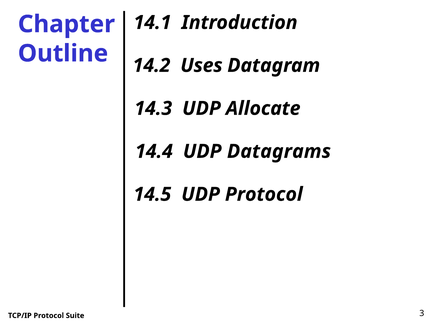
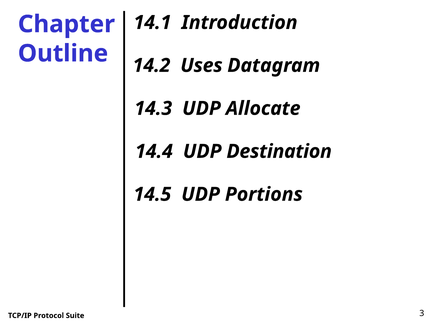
Datagrams: Datagrams -> Destination
UDP Protocol: Protocol -> Portions
